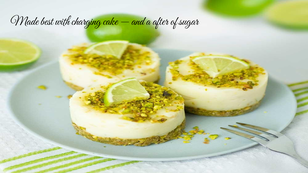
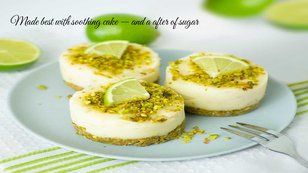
charging: charging -> soothing
